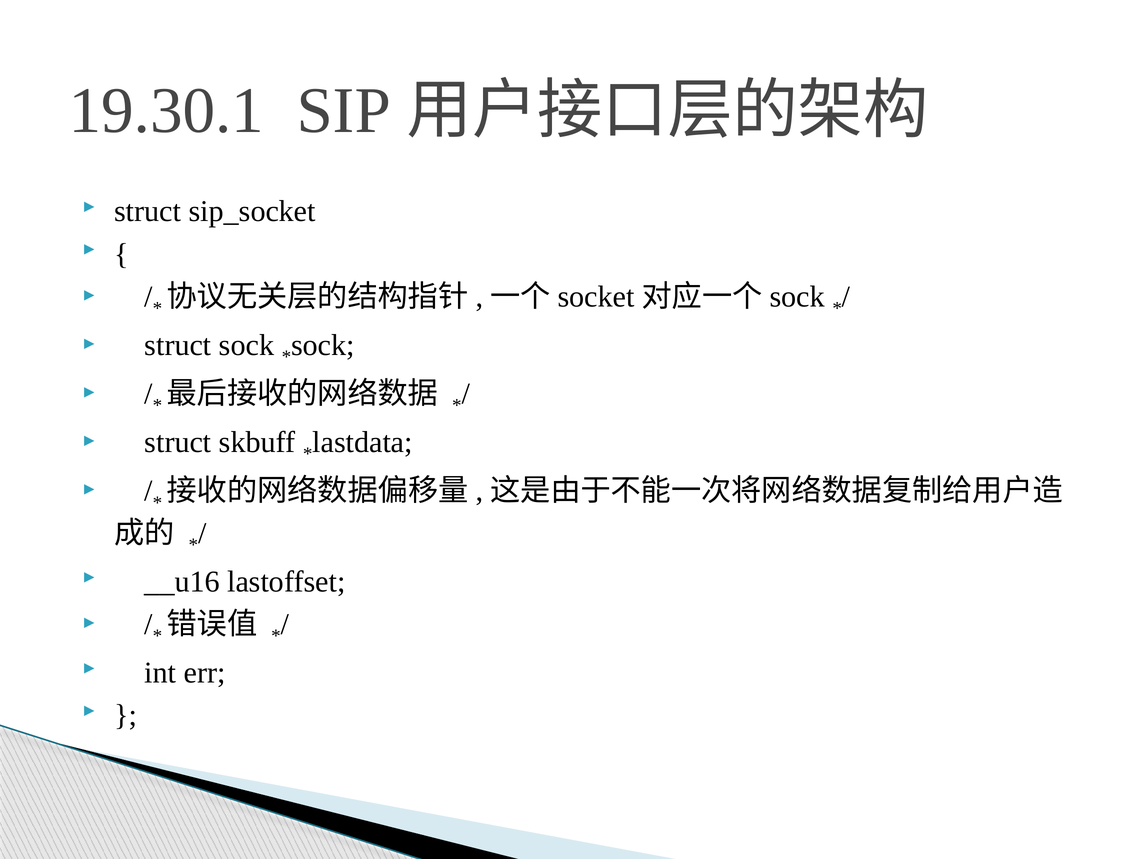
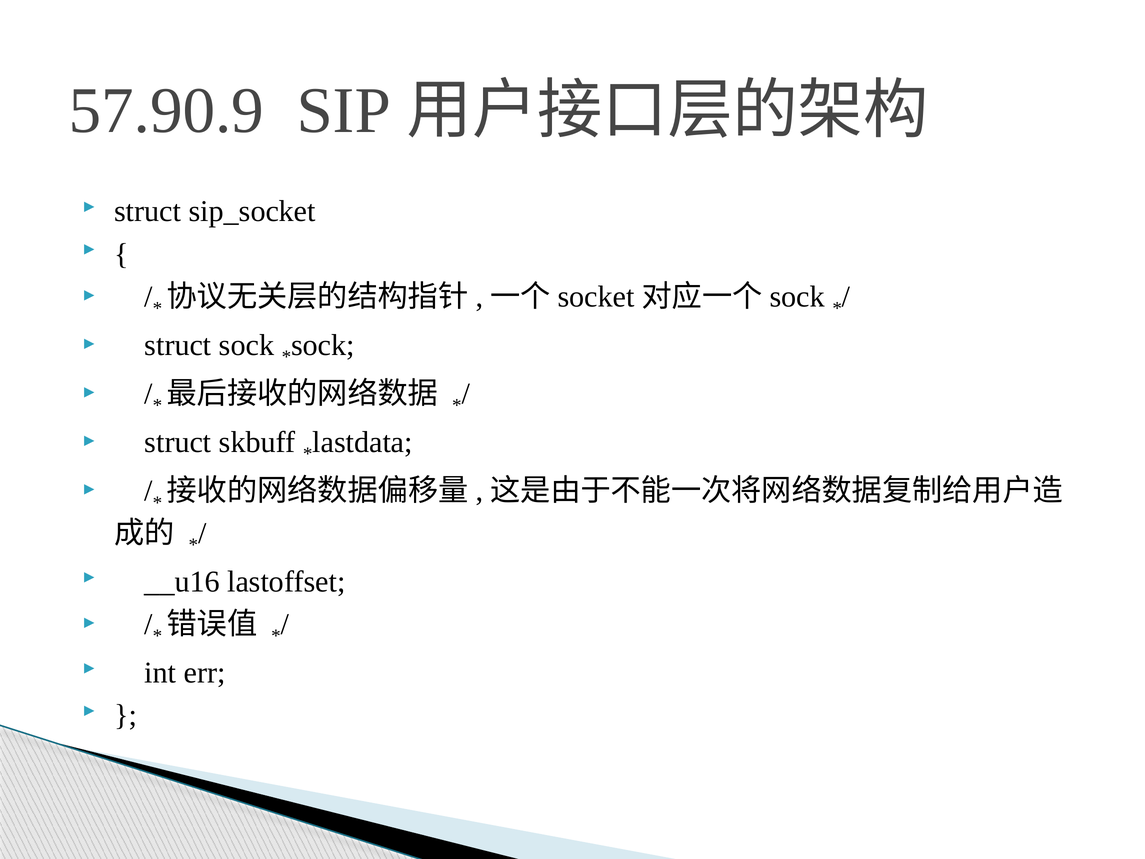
19.30.1: 19.30.1 -> 57.90.9
